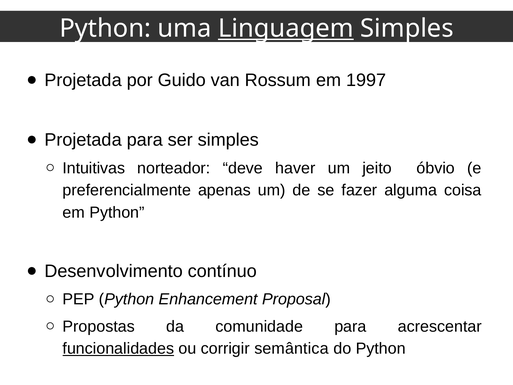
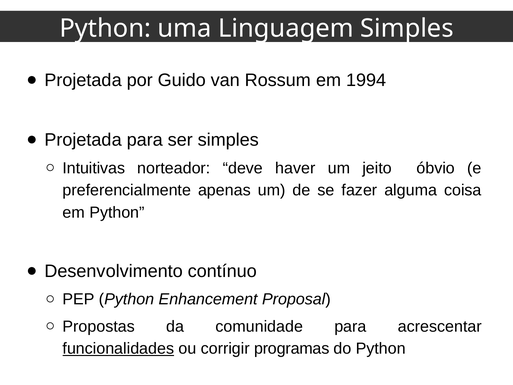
Linguagem underline: present -> none
1997: 1997 -> 1994
semântica: semântica -> programas
